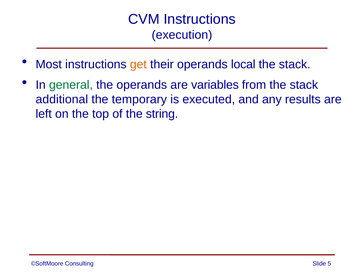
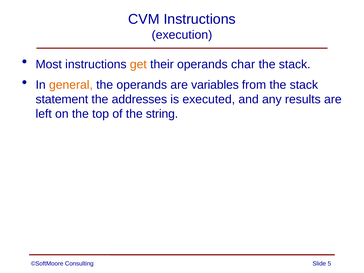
local: local -> char
general colour: green -> orange
additional: additional -> statement
temporary: temporary -> addresses
